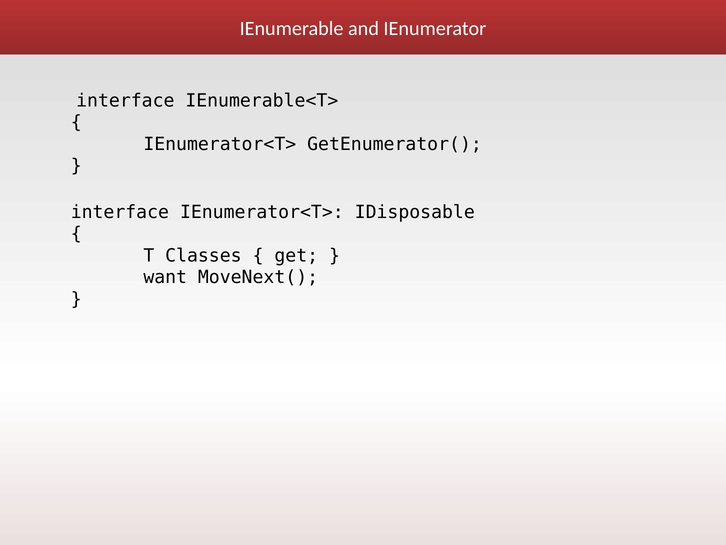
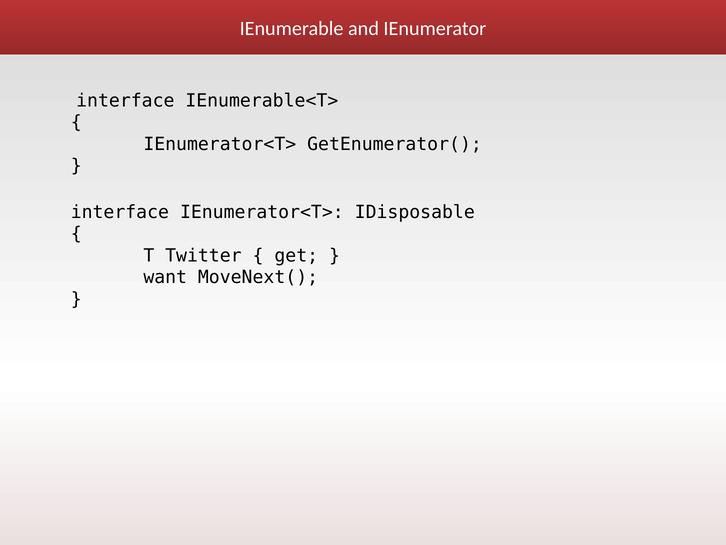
Classes: Classes -> Twitter
